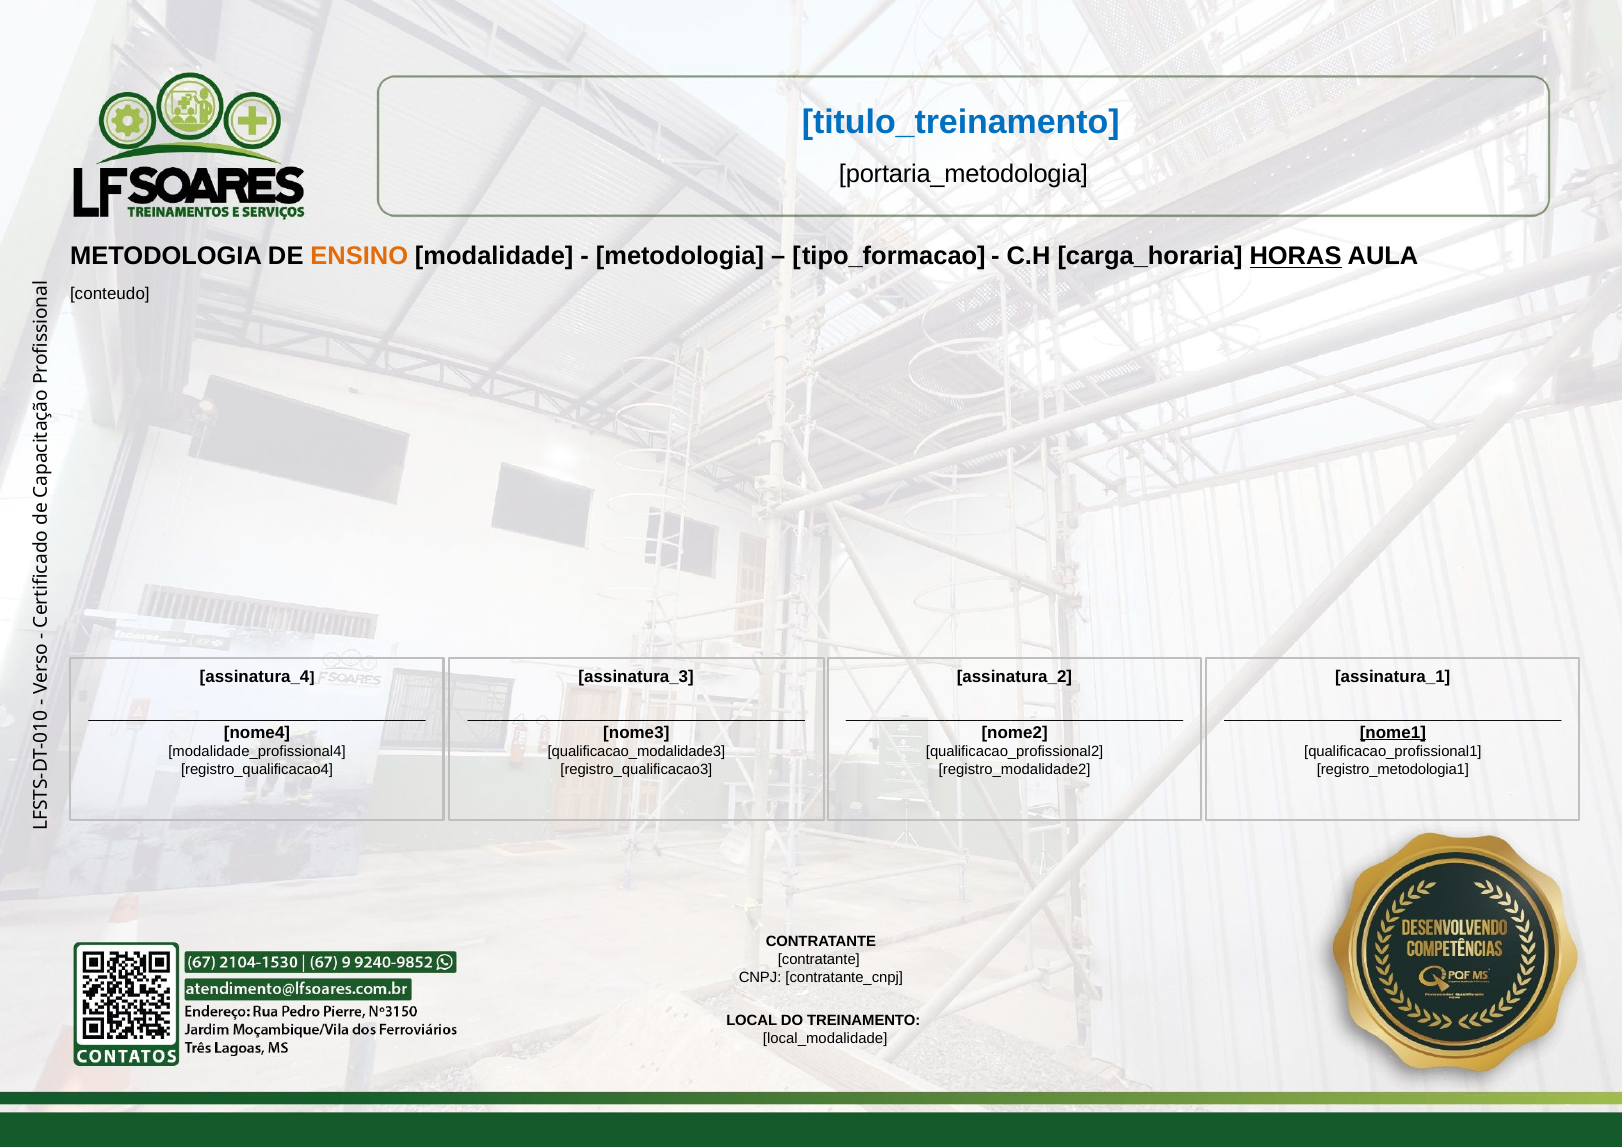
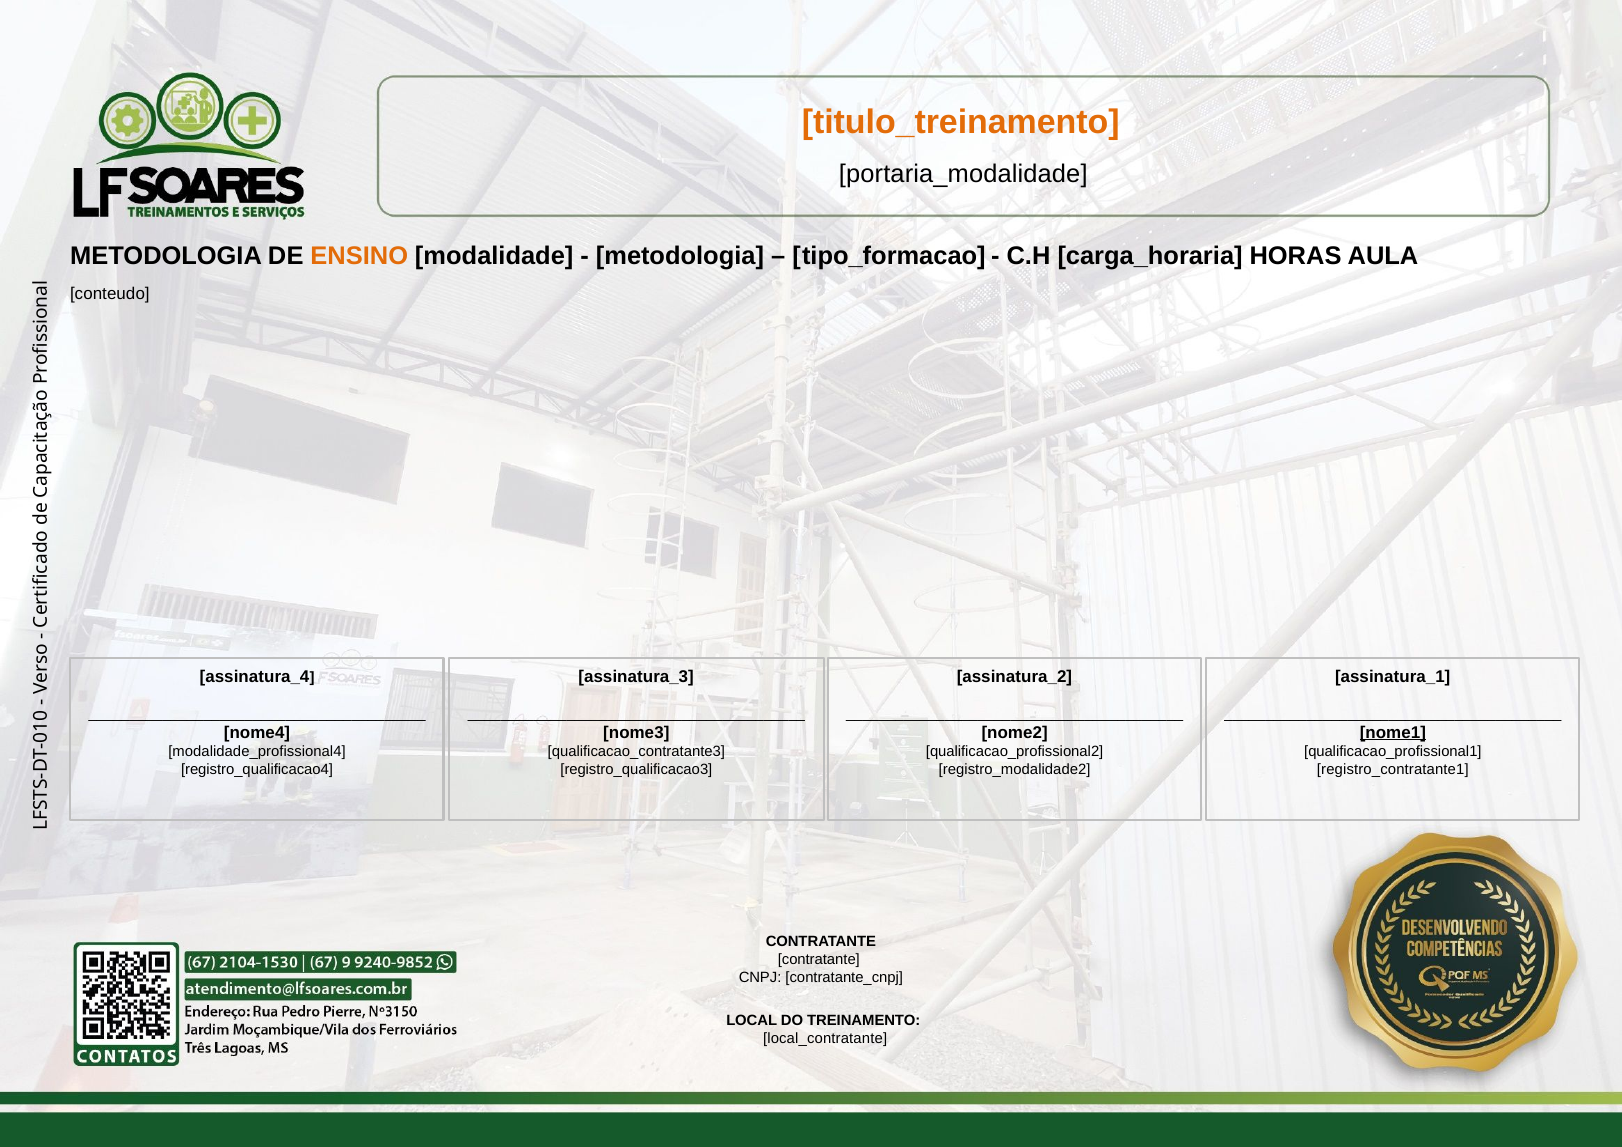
titulo_treinamento colour: blue -> orange
portaria_metodologia: portaria_metodologia -> portaria_modalidade
HORAS underline: present -> none
qualificacao_modalidade3: qualificacao_modalidade3 -> qualificacao_contratante3
registro_metodologia1: registro_metodologia1 -> registro_contratante1
local_modalidade: local_modalidade -> local_contratante
